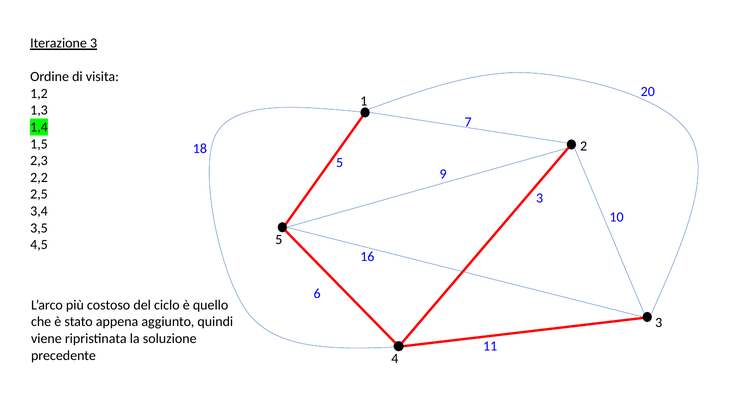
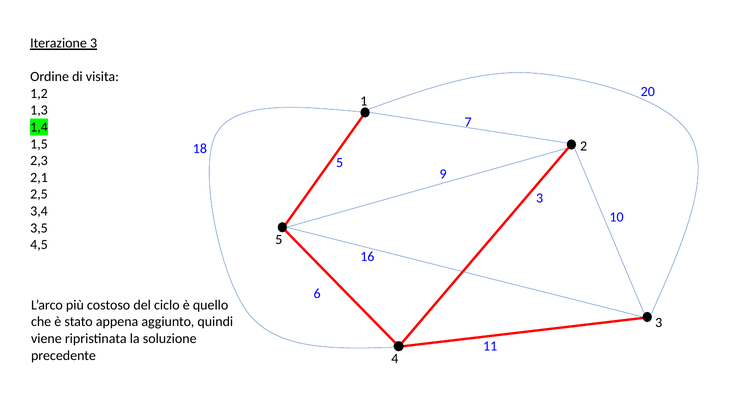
2,2: 2,2 -> 2,1
